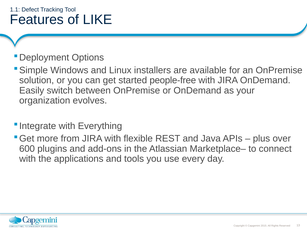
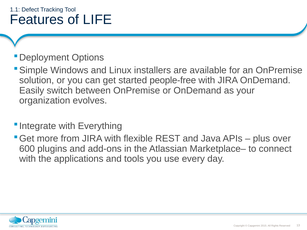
LIKE: LIKE -> LIFE
